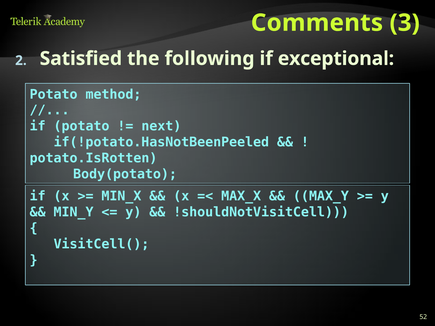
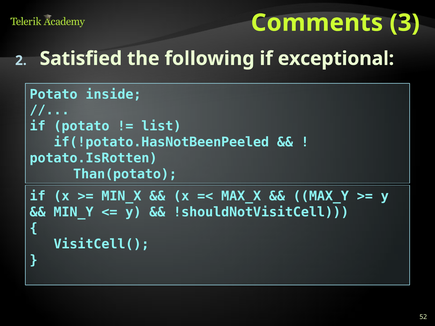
method: method -> inside
next: next -> list
Body(potato: Body(potato -> Than(potato
